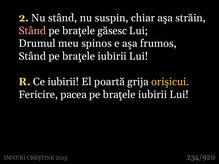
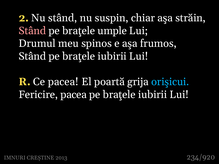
găsesc: găsesc -> umple
Ce iubirii: iubirii -> pacea
orişicui colour: yellow -> light blue
